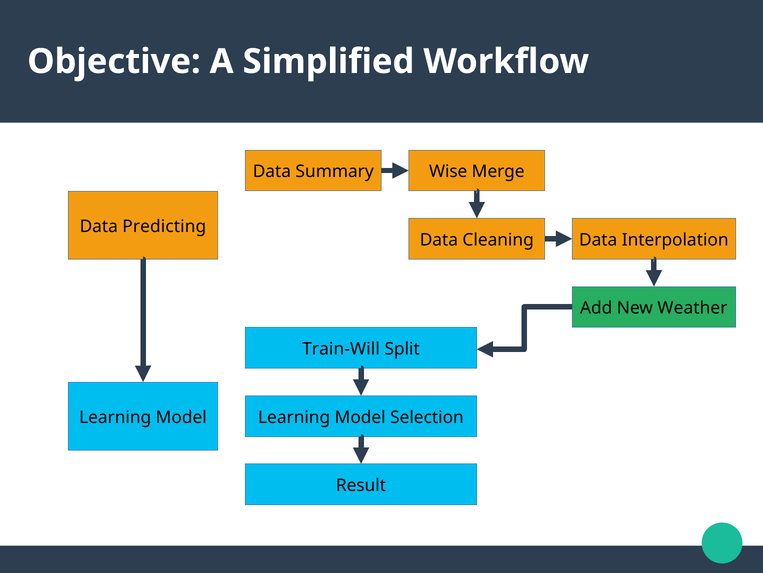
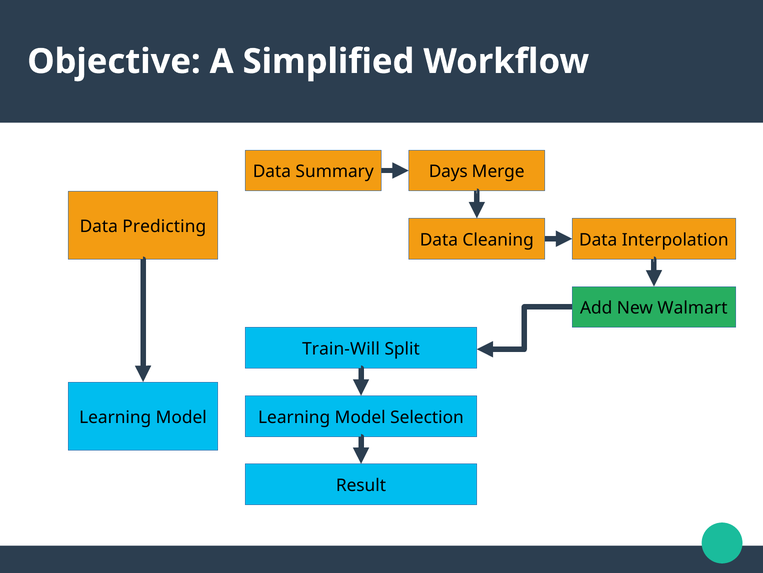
Wise: Wise -> Days
Weather: Weather -> Walmart
